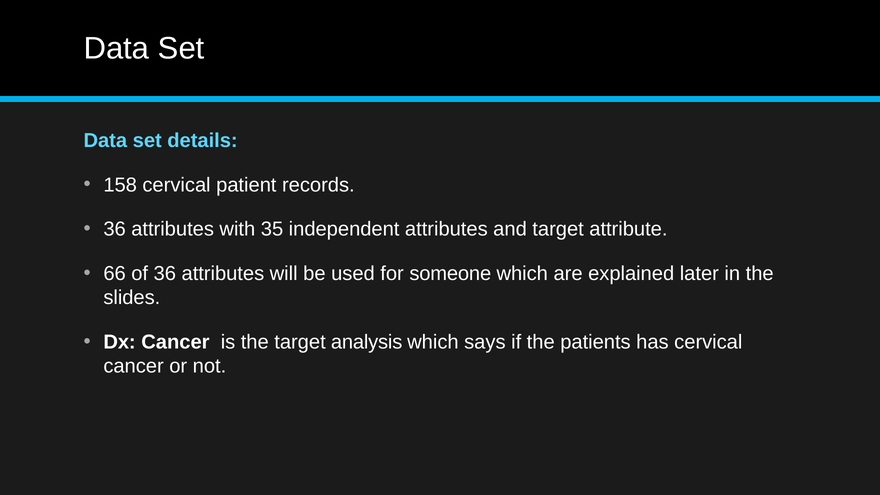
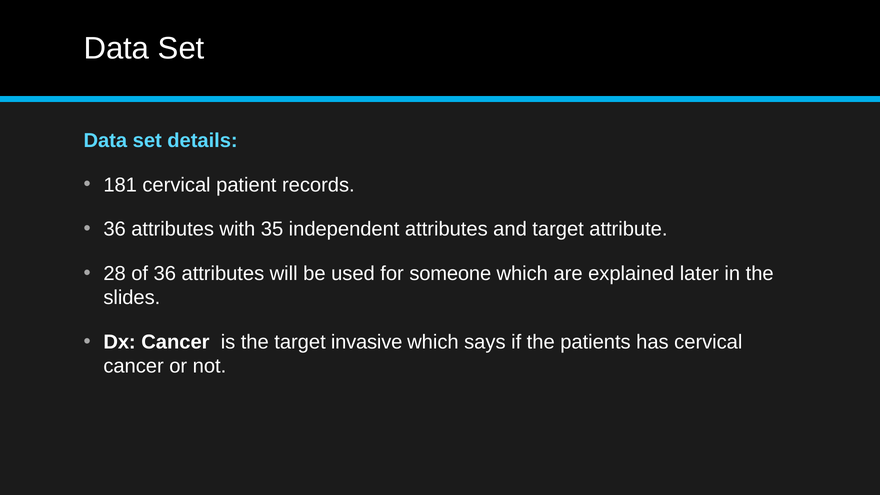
158: 158 -> 181
66: 66 -> 28
analysis: analysis -> invasive
